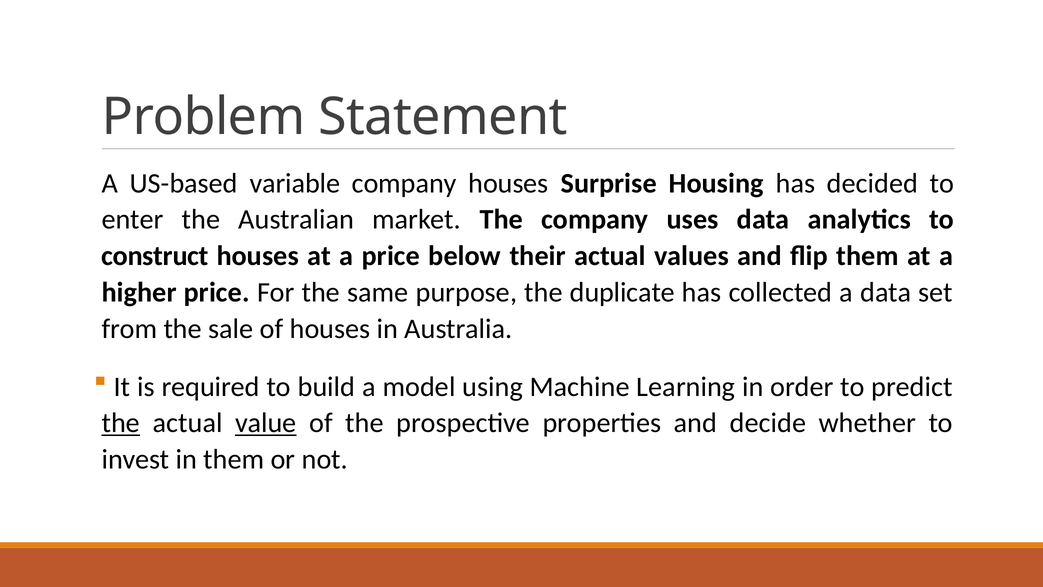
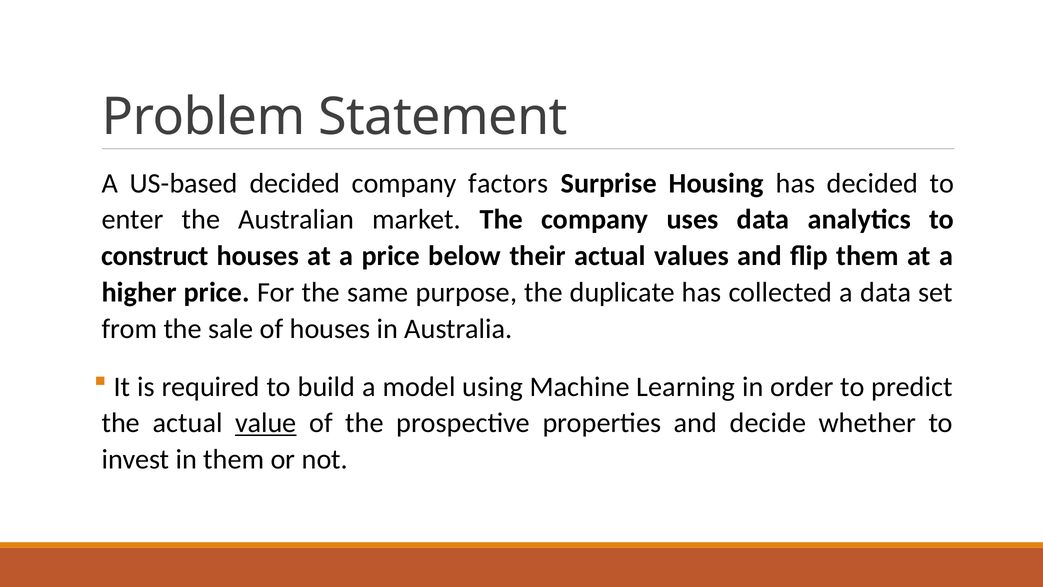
US-based variable: variable -> decided
company houses: houses -> factors
the at (121, 423) underline: present -> none
